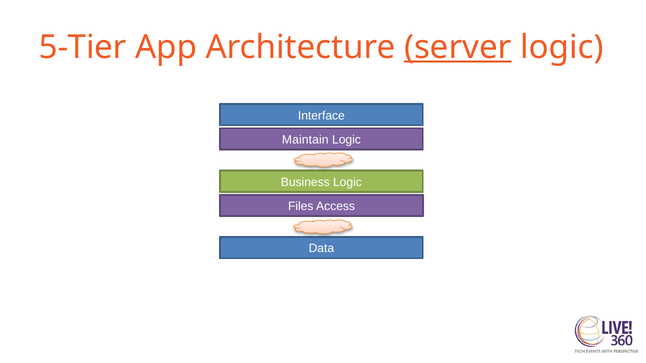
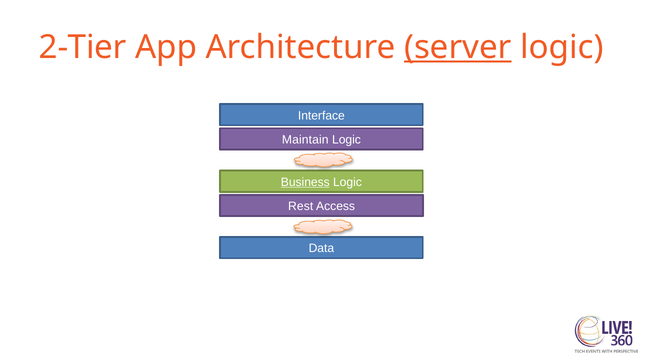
5-Tier: 5-Tier -> 2-Tier
Business underline: none -> present
Files: Files -> Rest
